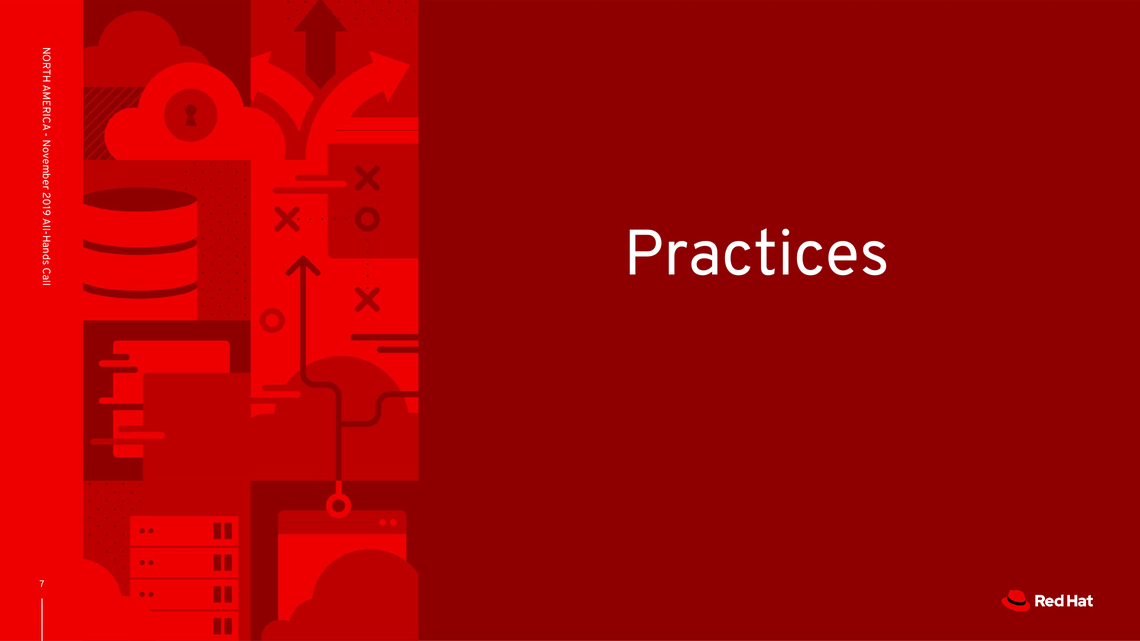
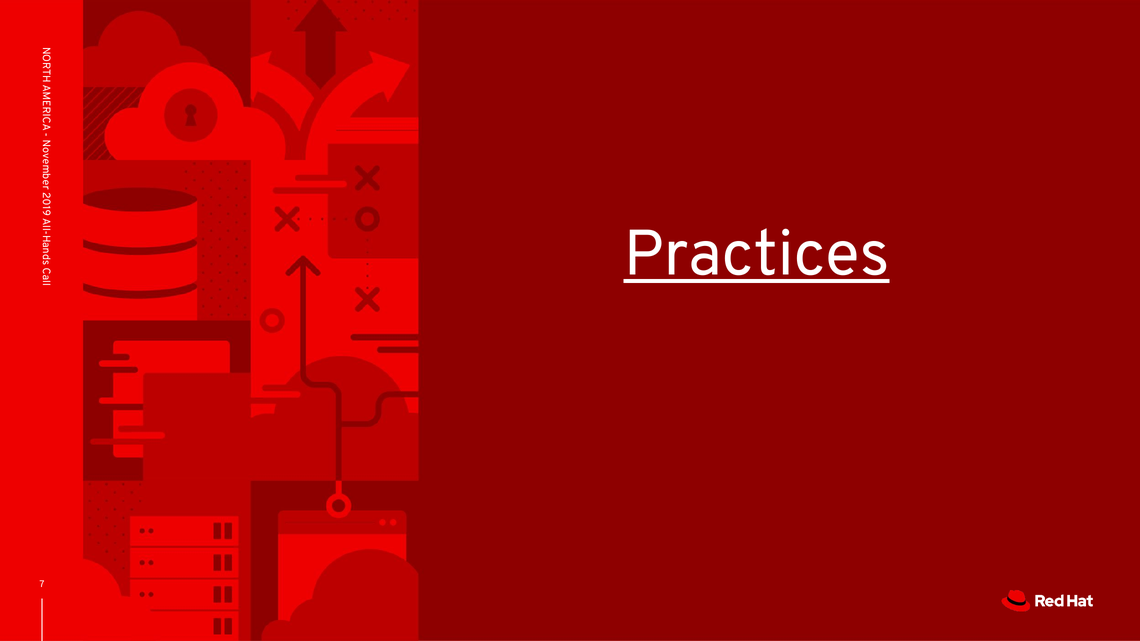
Practices underline: none -> present
